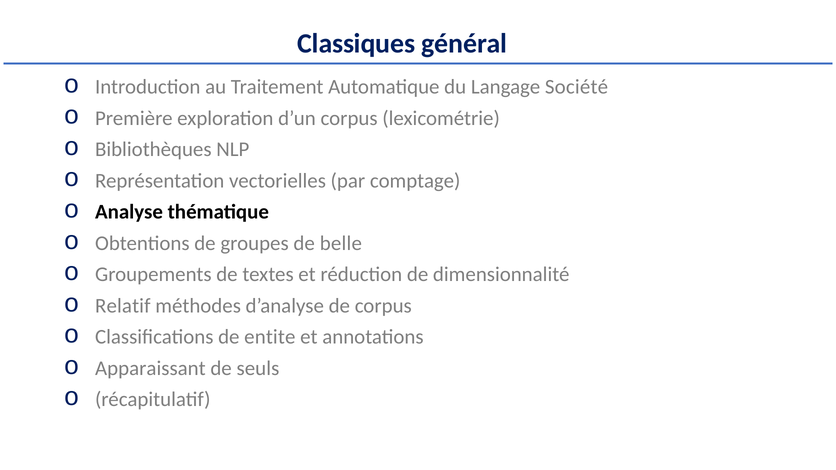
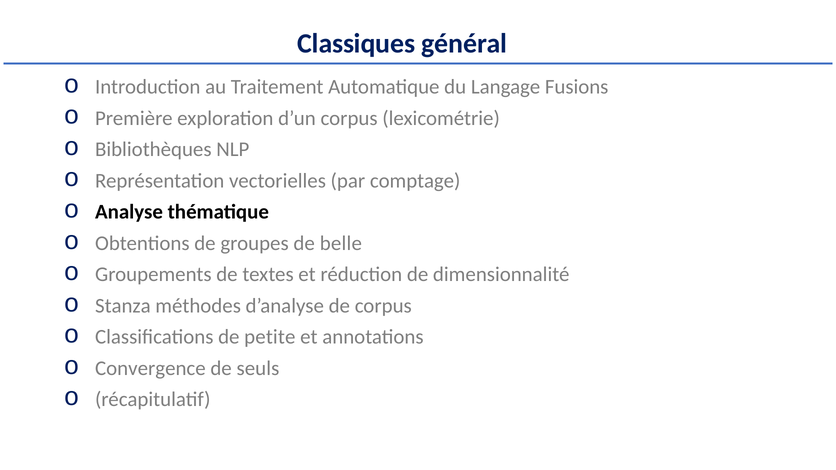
Société: Société -> Fusions
Relatif: Relatif -> Stanza
entite: entite -> petite
Apparaissant: Apparaissant -> Convergence
